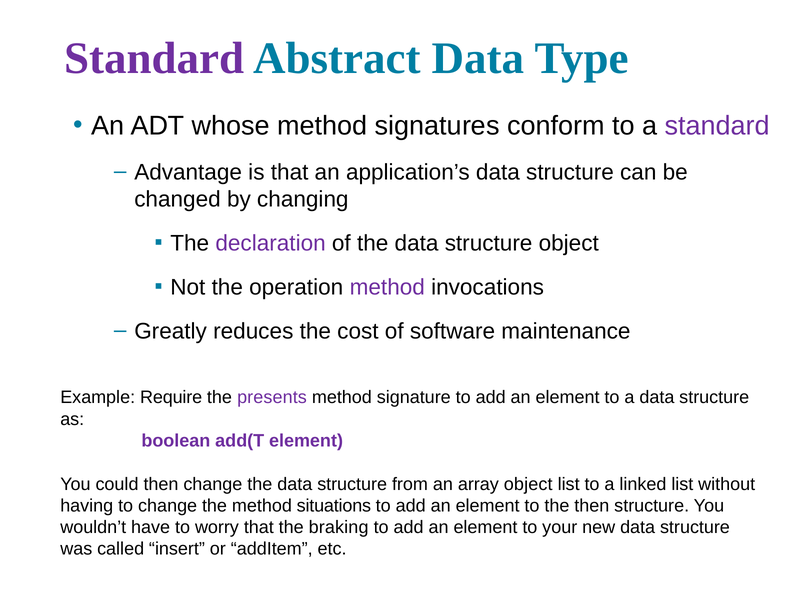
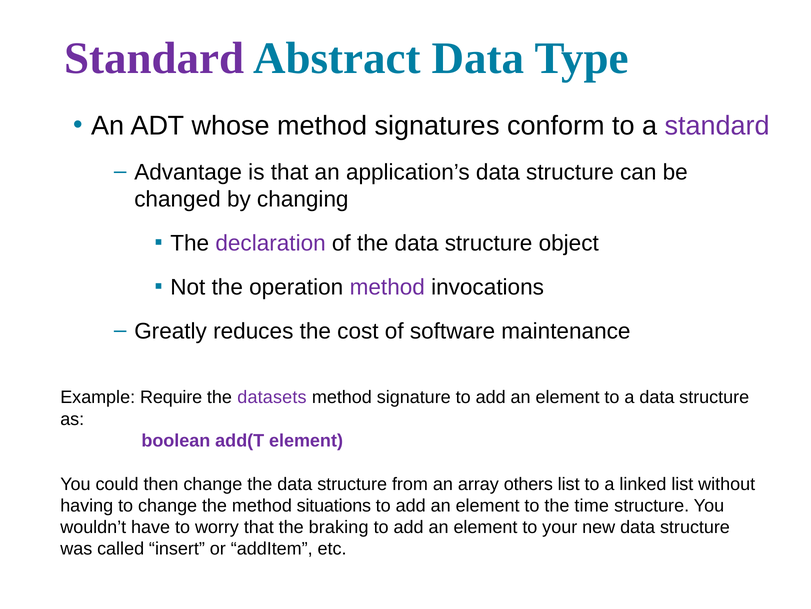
presents: presents -> datasets
array object: object -> others
the then: then -> time
